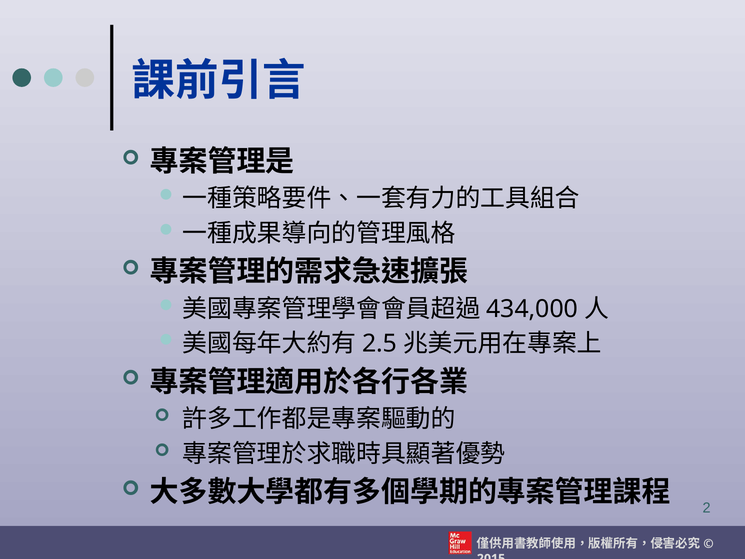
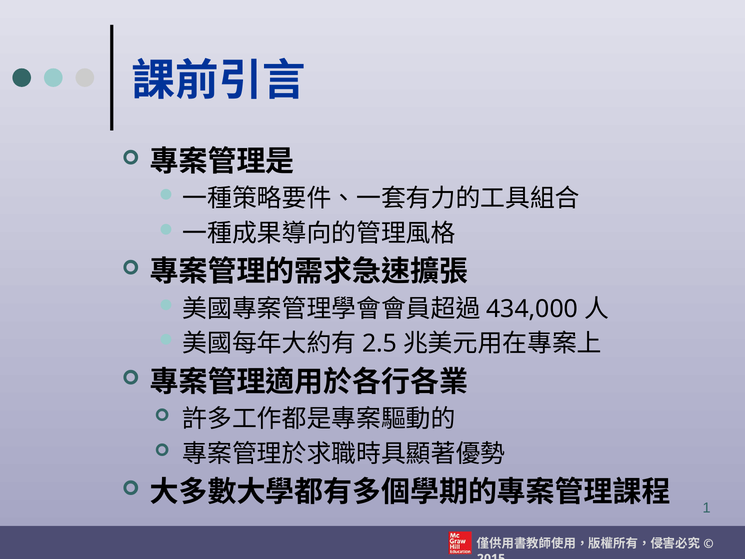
2: 2 -> 1
